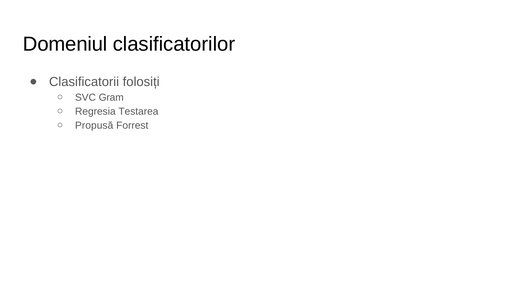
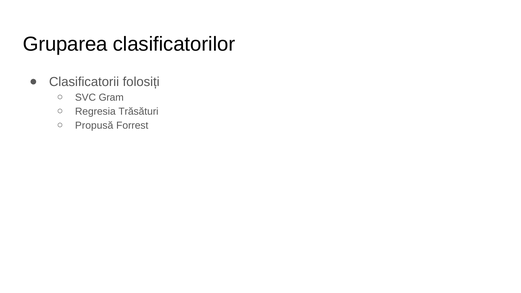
Domeniul: Domeniul -> Gruparea
Testarea: Testarea -> Trăsături
